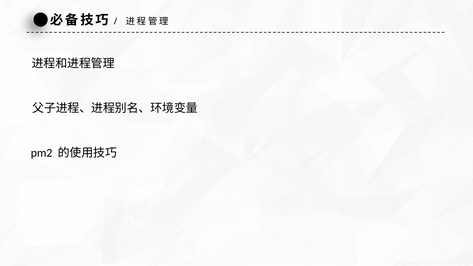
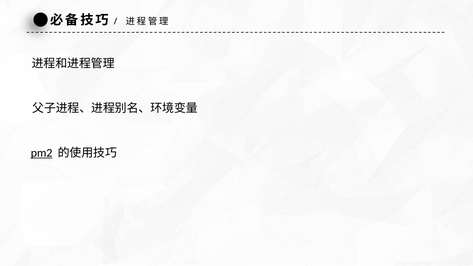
pm2 underline: none -> present
